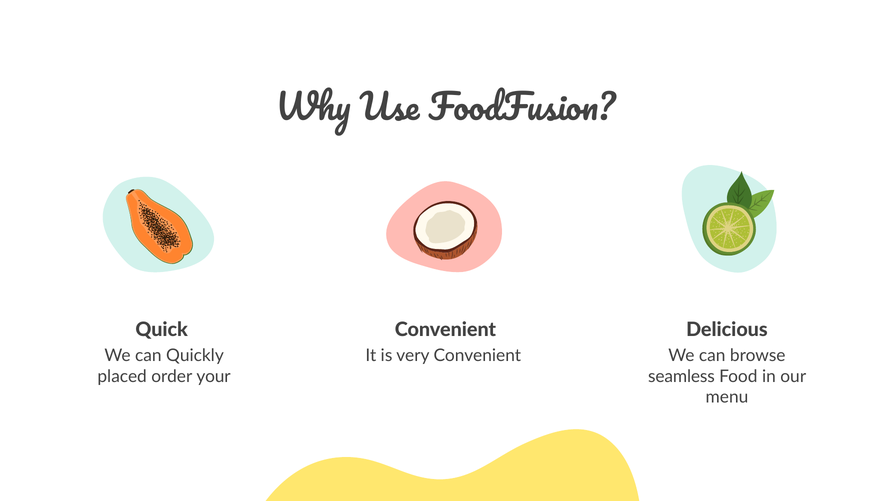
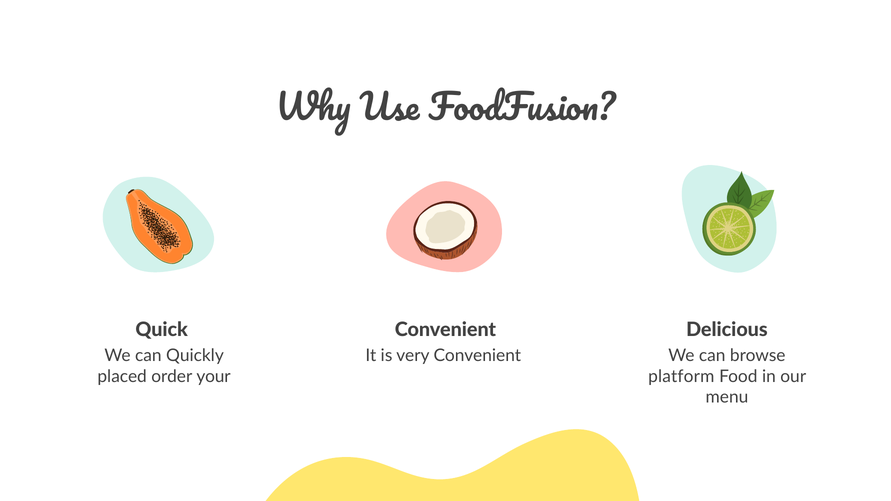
seamless: seamless -> platform
